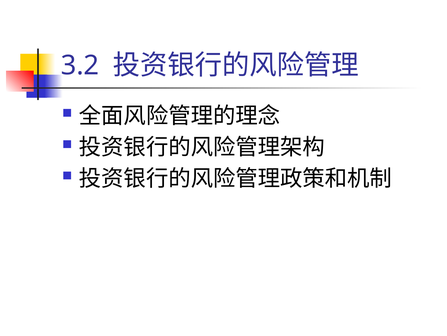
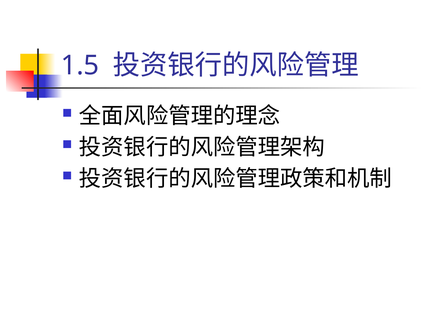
3.2: 3.2 -> 1.5
